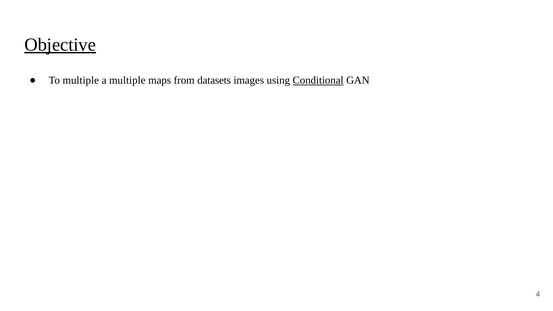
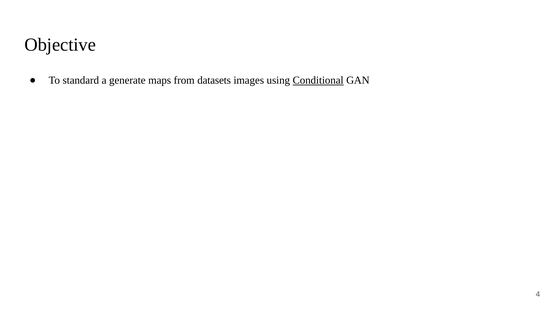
Objective underline: present -> none
To multiple: multiple -> standard
a multiple: multiple -> generate
